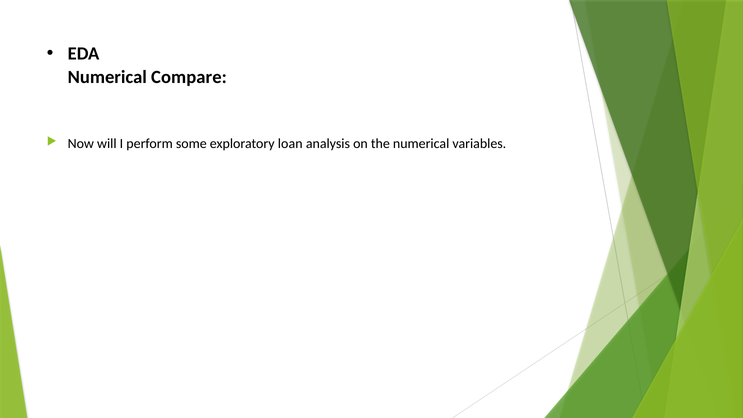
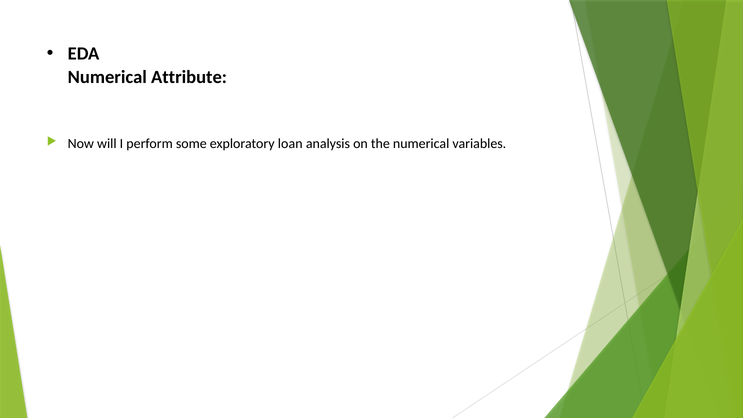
Compare: Compare -> Attribute
